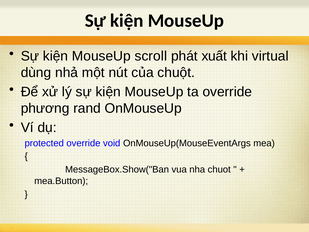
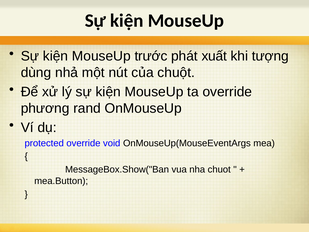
scroll: scroll -> trước
virtual: virtual -> tượng
